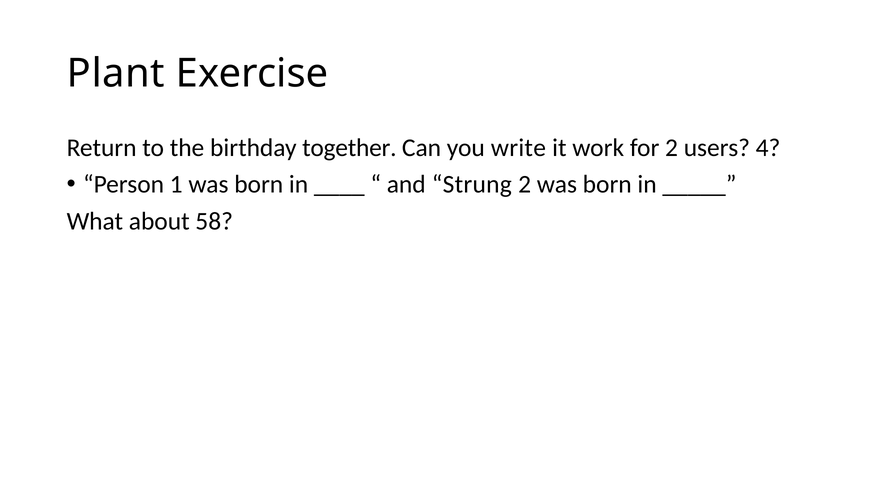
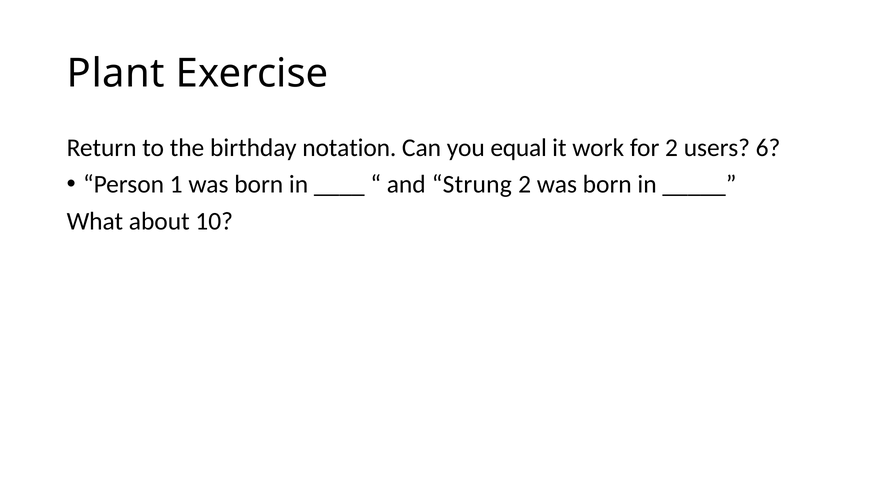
together: together -> notation
write: write -> equal
4: 4 -> 6
58: 58 -> 10
